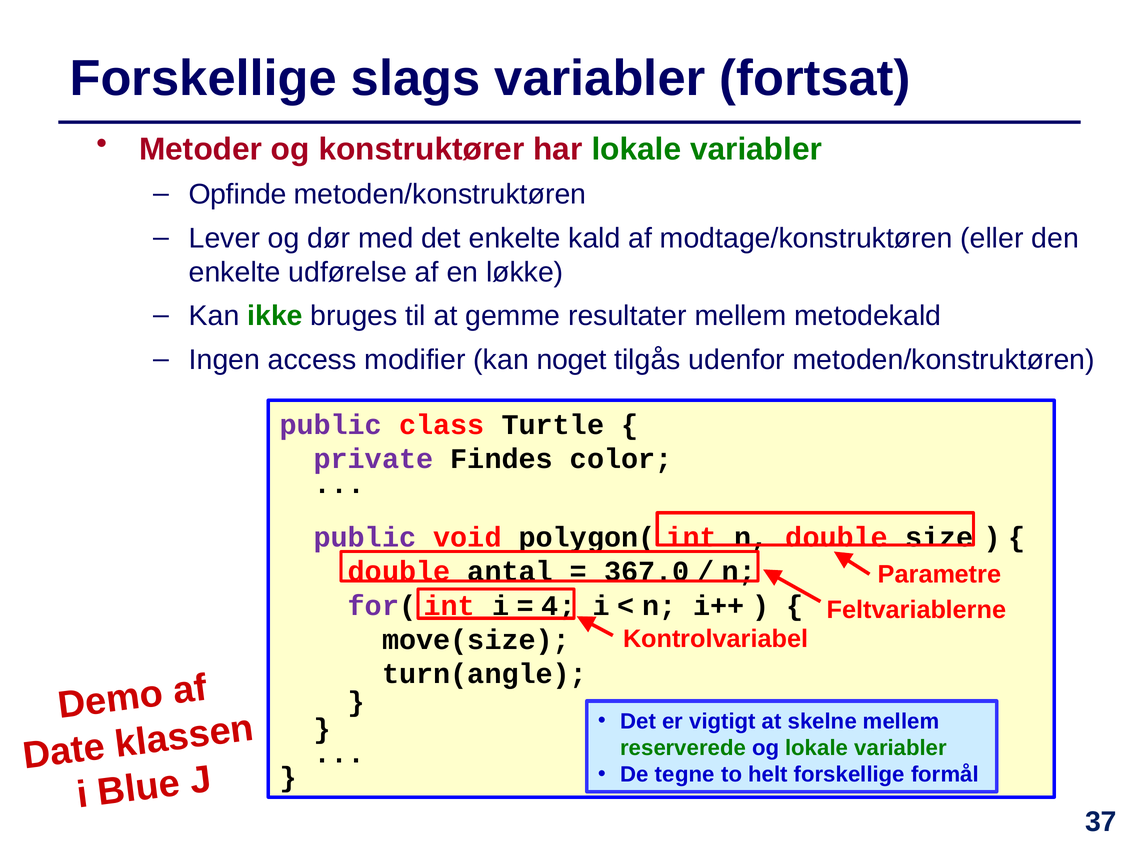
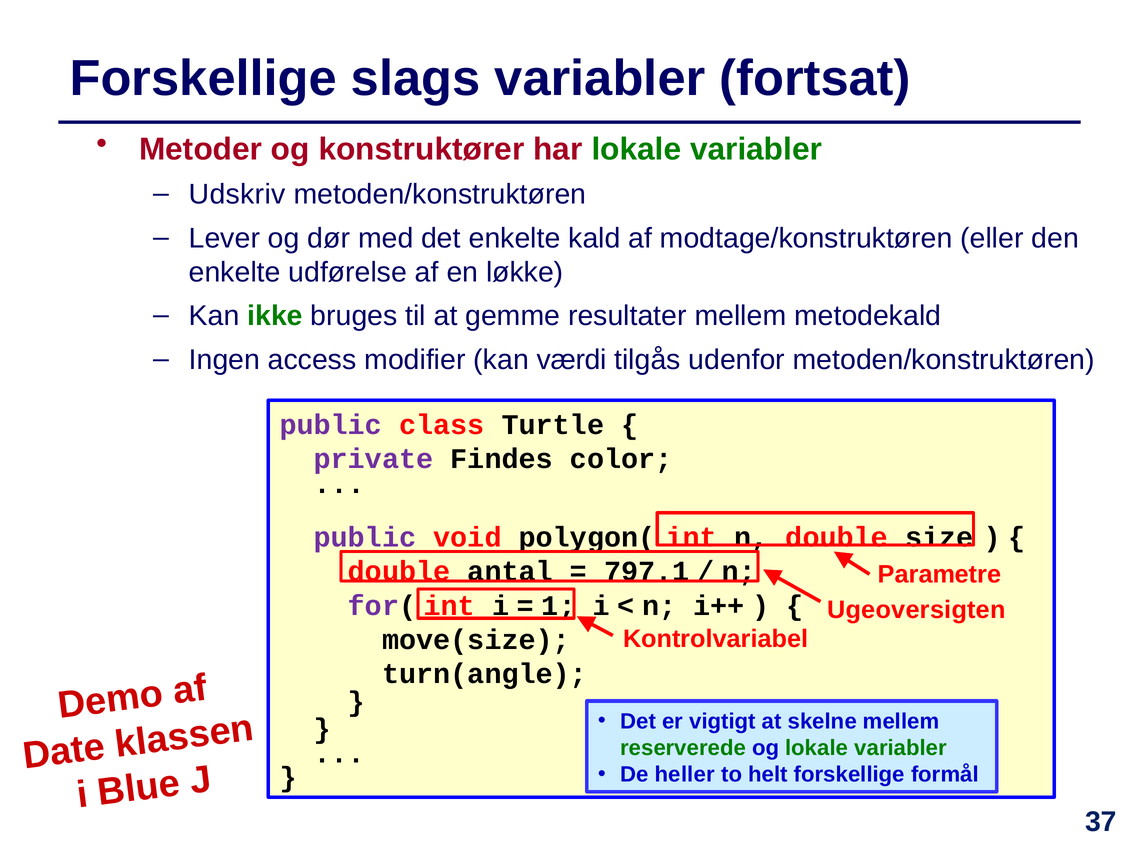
Opfinde: Opfinde -> Udskriv
noget: noget -> værdi
367.0: 367.0 -> 797.1
4: 4 -> 1
Feltvariablerne: Feltvariablerne -> Ugeoversigten
tegne: tegne -> heller
